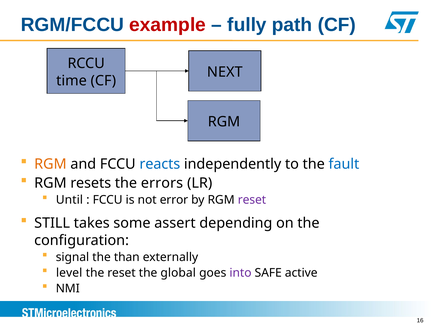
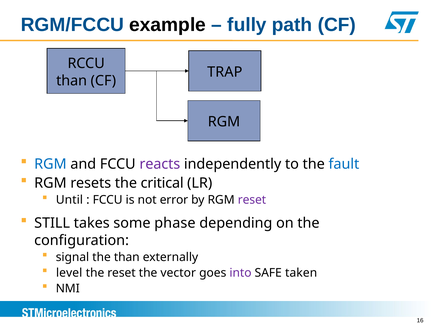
example colour: red -> black
NEXT: NEXT -> TRAP
time at (72, 80): time -> than
RGM at (50, 164) colour: orange -> blue
reacts colour: blue -> purple
errors: errors -> critical
assert: assert -> phase
global: global -> vector
active: active -> taken
